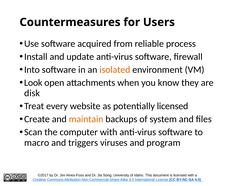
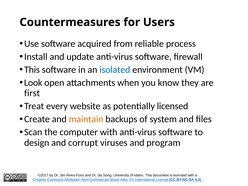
Into at (32, 70): Into -> This
isolated colour: orange -> blue
disk: disk -> first
macro: macro -> design
triggers: triggers -> corrupt
